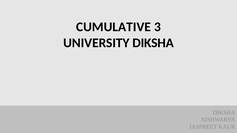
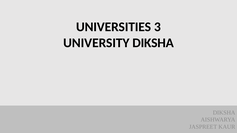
CUMULATIVE: CUMULATIVE -> UNIVERSITIES
